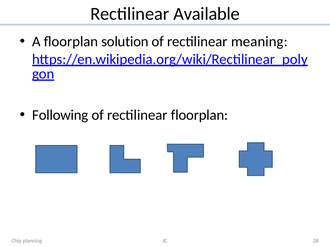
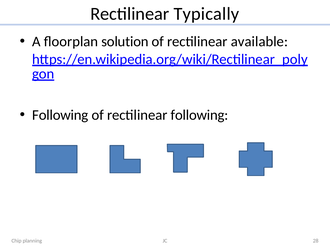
Available: Available -> Typically
meaning: meaning -> available
rectilinear floorplan: floorplan -> following
